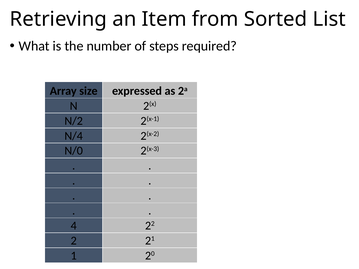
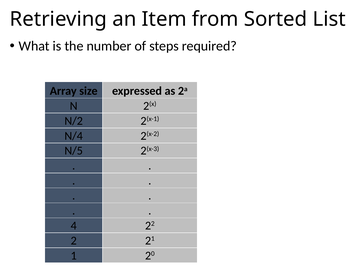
N/0: N/0 -> N/5
